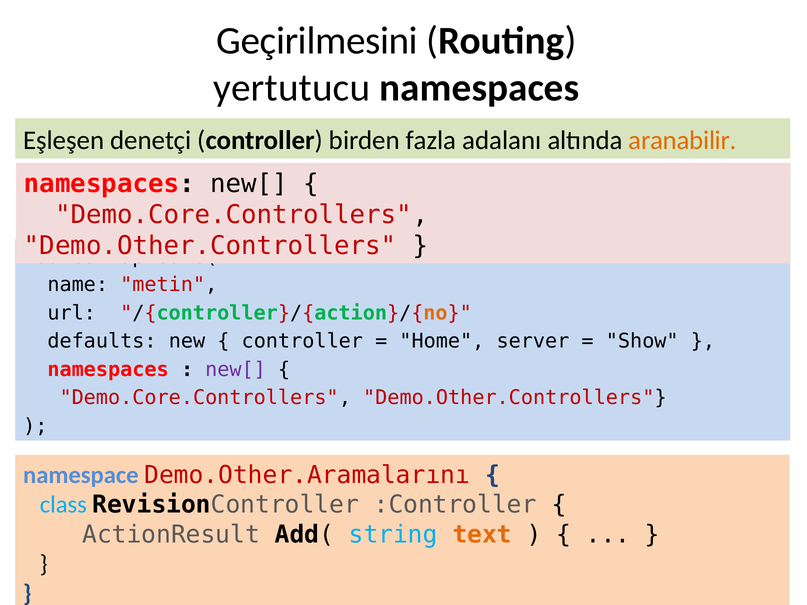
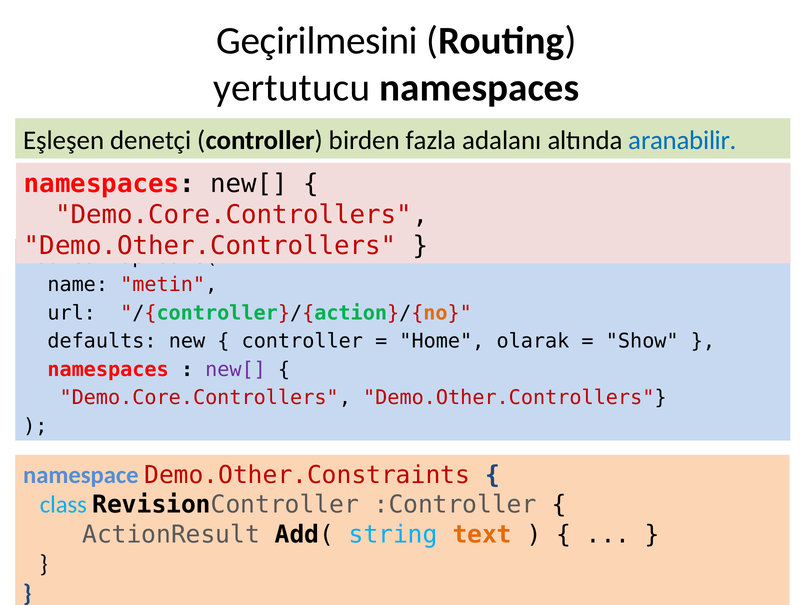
aranabilir colour: orange -> blue
server: server -> olarak
Demo.Other.Aramalarını: Demo.Other.Aramalarını -> Demo.Other.Constraints
